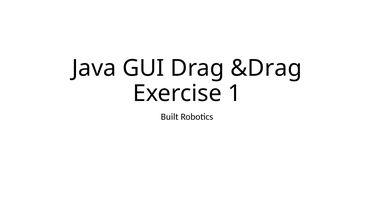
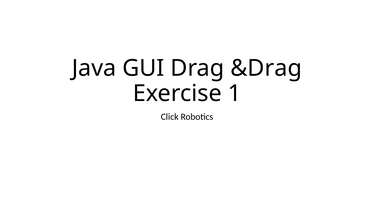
Built: Built -> Click
